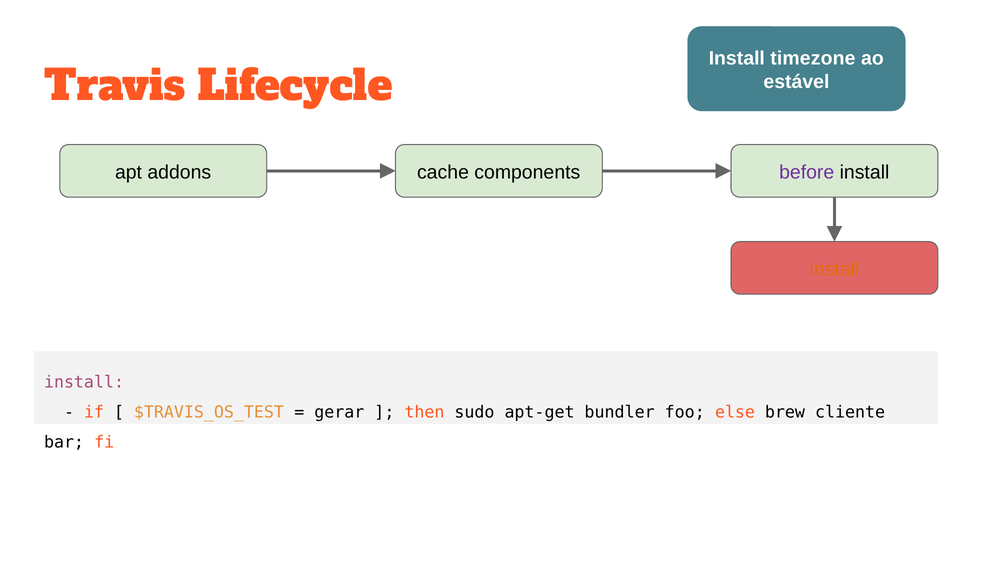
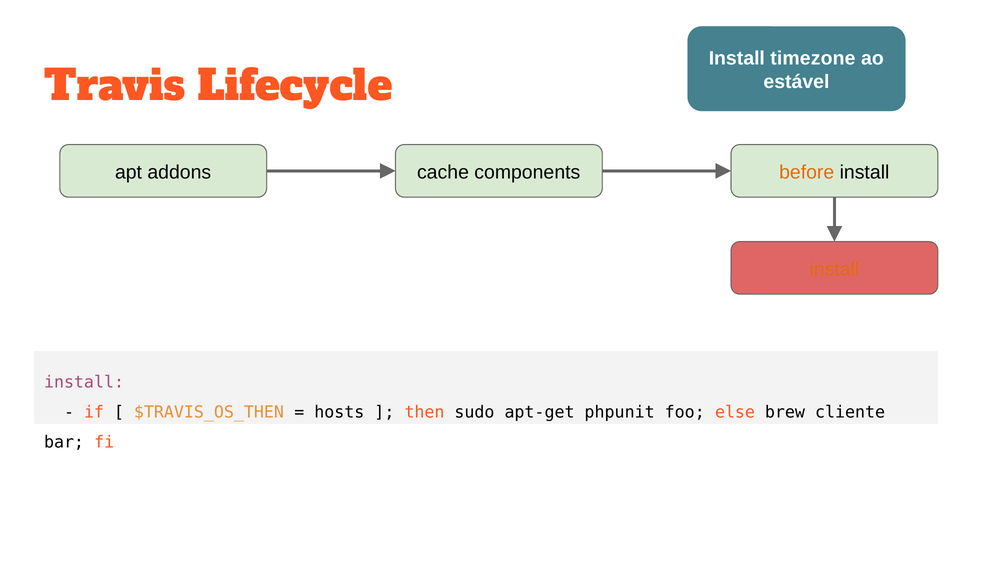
before colour: purple -> orange
$TRAVIS_OS_TEST: $TRAVIS_OS_TEST -> $TRAVIS_OS_THEN
gerar: gerar -> hosts
bundler: bundler -> phpunit
